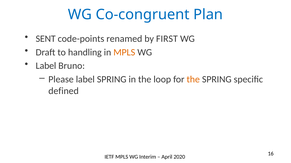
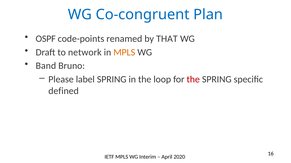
SENT: SENT -> OSPF
FIRST: FIRST -> THAT
handling: handling -> network
Label at (46, 66): Label -> Band
the at (193, 80) colour: orange -> red
